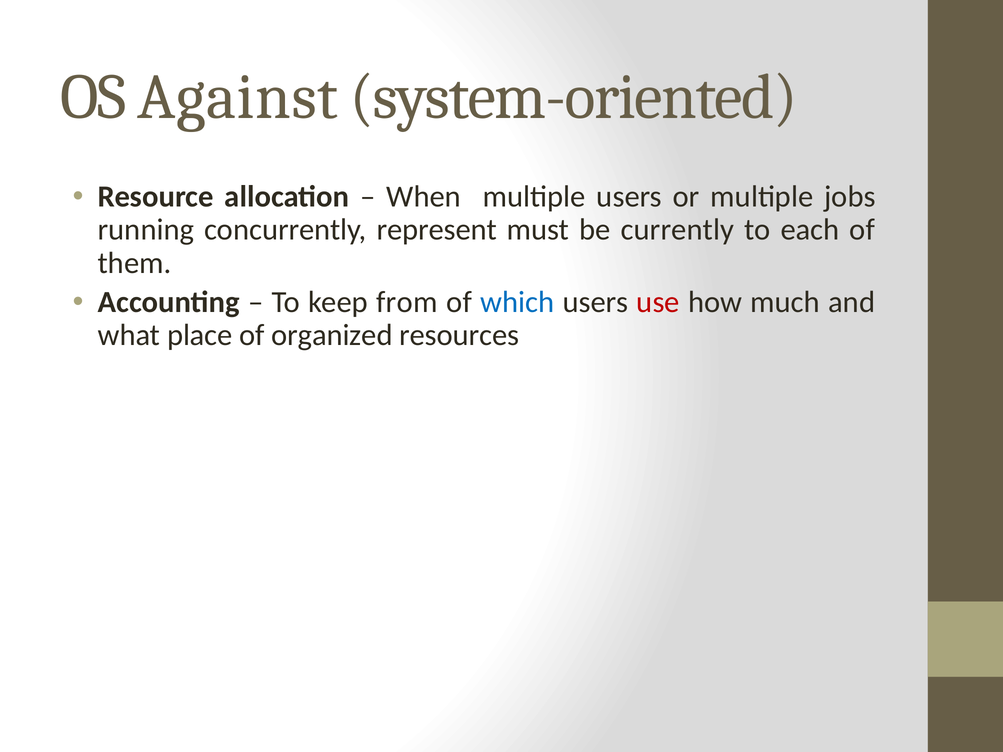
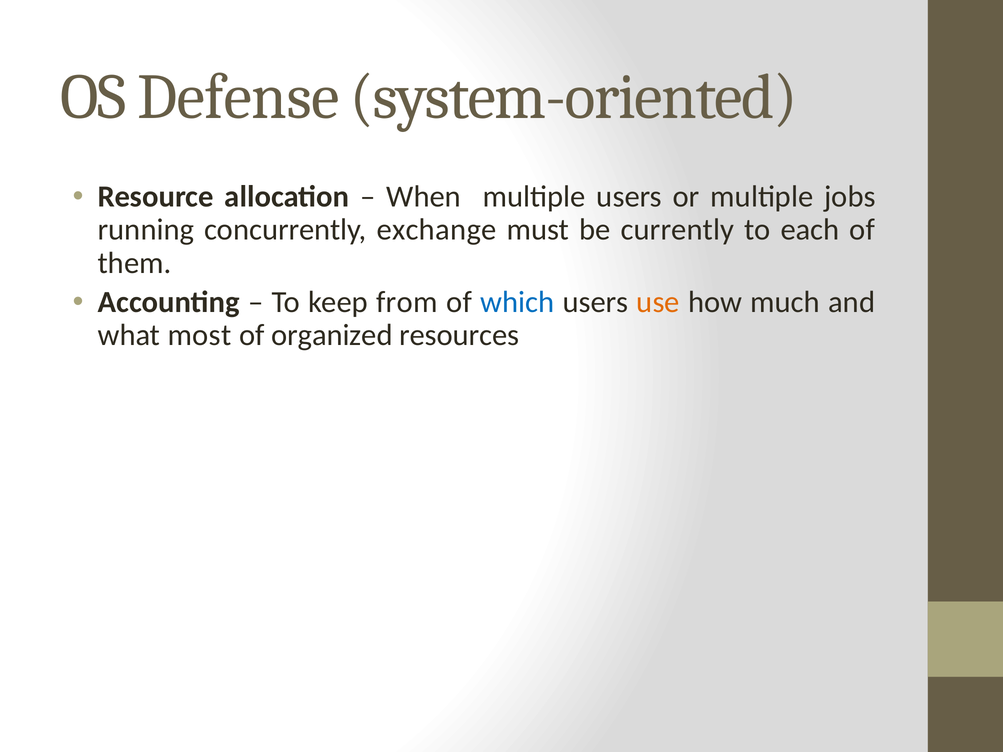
Against: Against -> Defense
represent: represent -> exchange
use colour: red -> orange
place: place -> most
